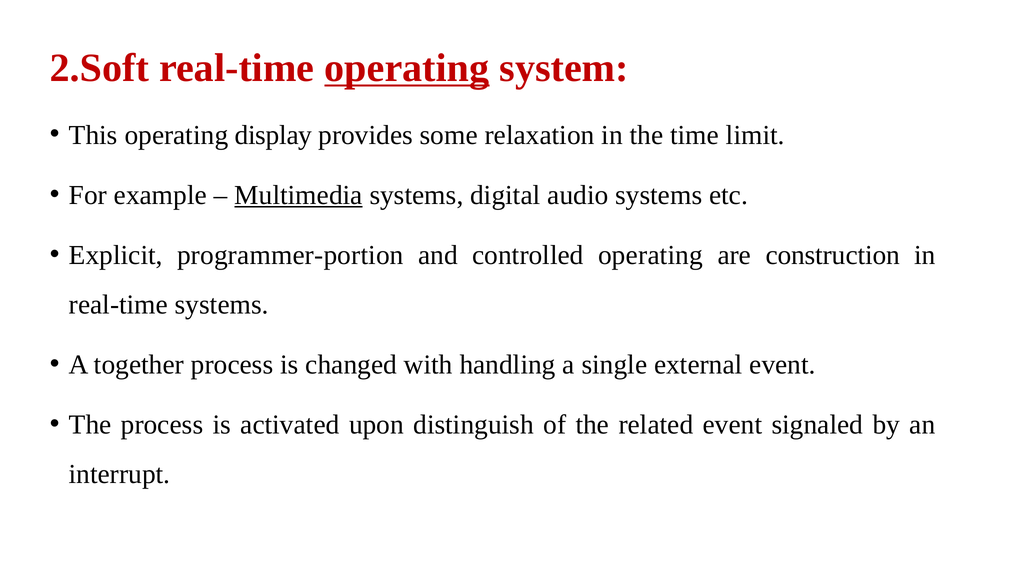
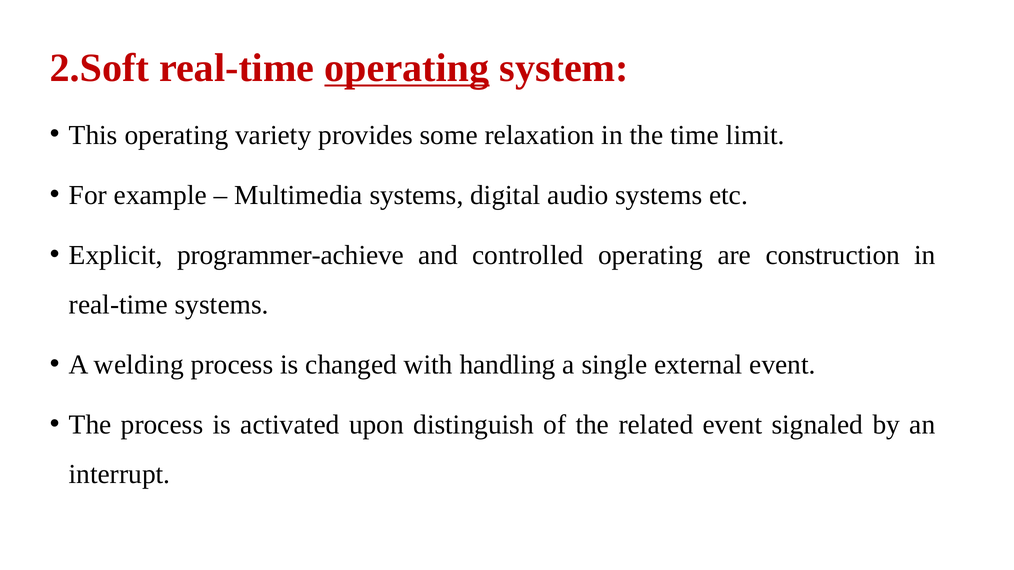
display: display -> variety
Multimedia underline: present -> none
programmer-portion: programmer-portion -> programmer-achieve
together: together -> welding
